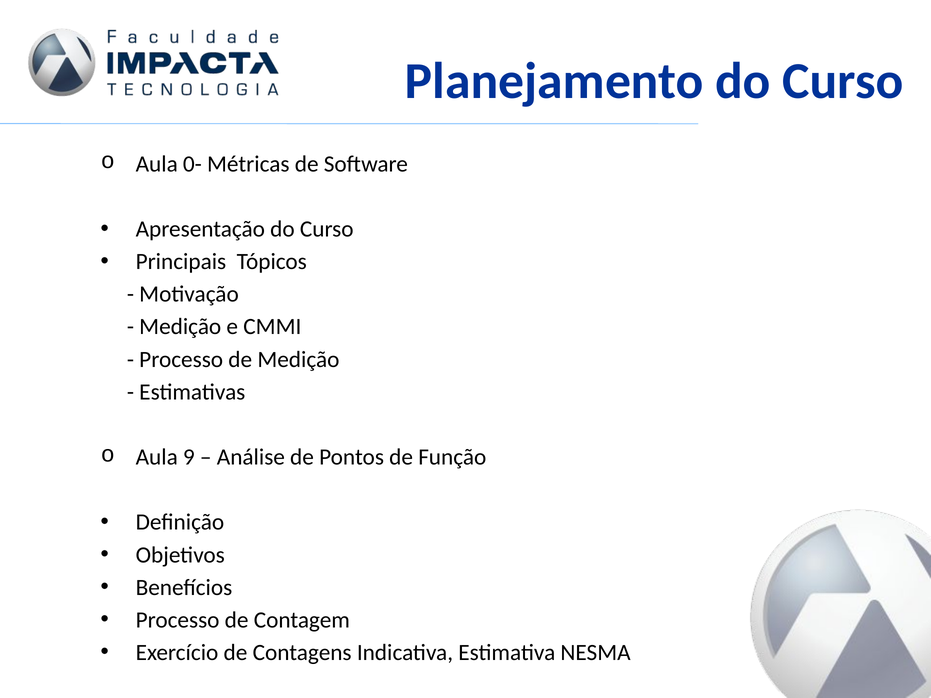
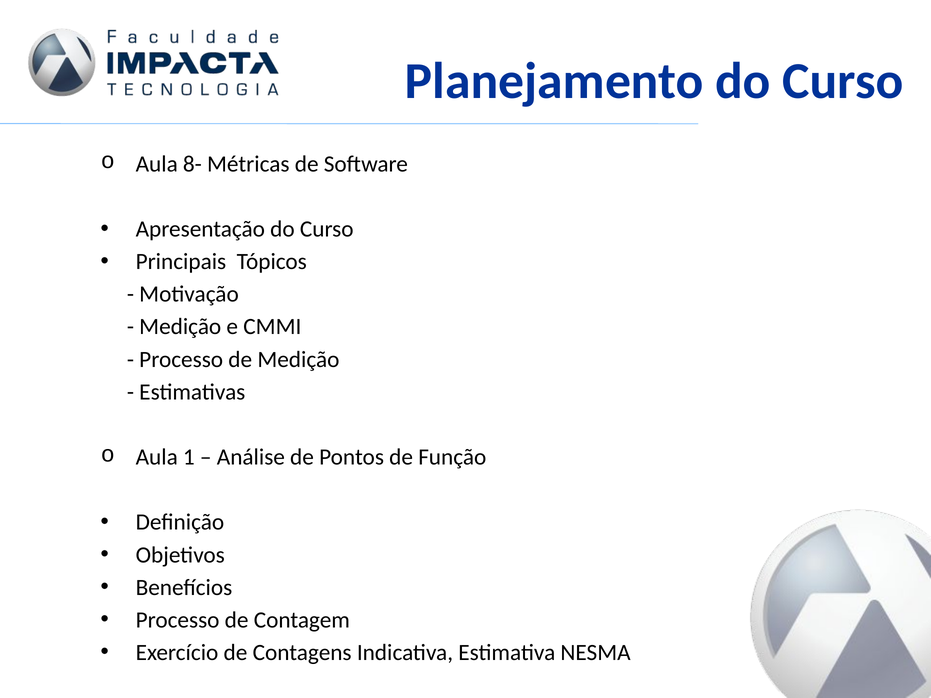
0-: 0- -> 8-
9: 9 -> 1
